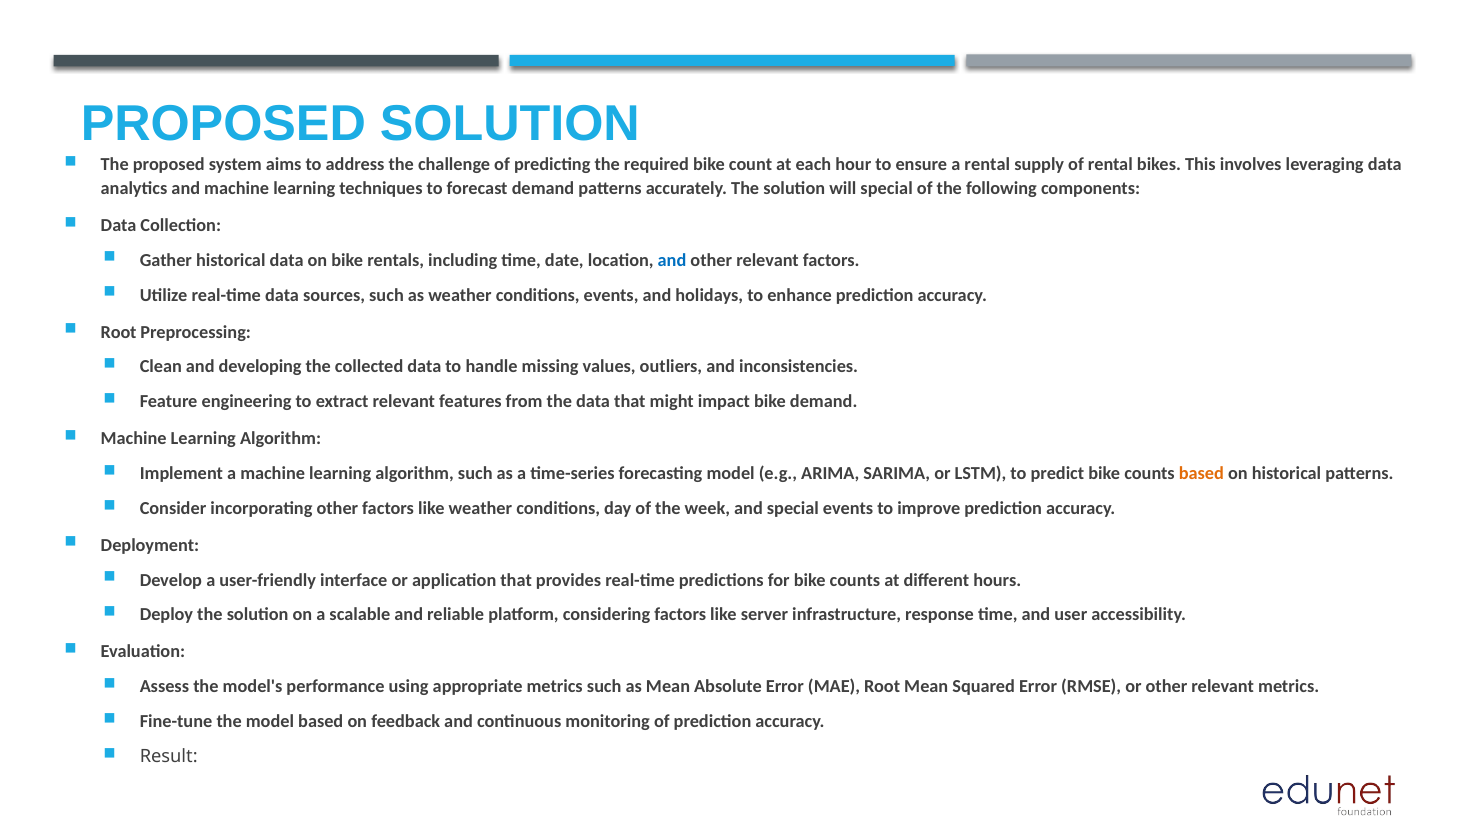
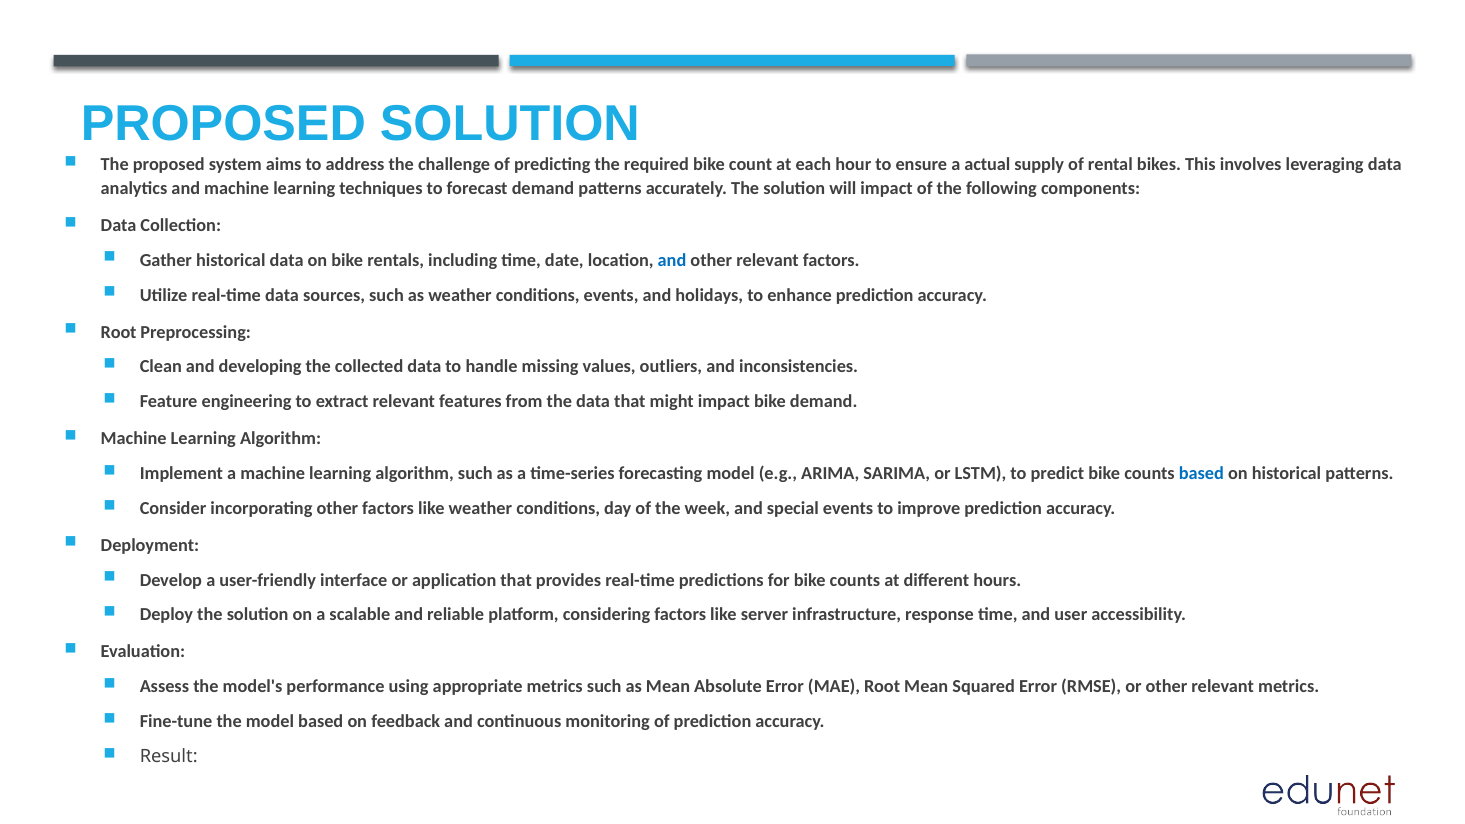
a rental: rental -> actual
will special: special -> impact
based at (1201, 473) colour: orange -> blue
